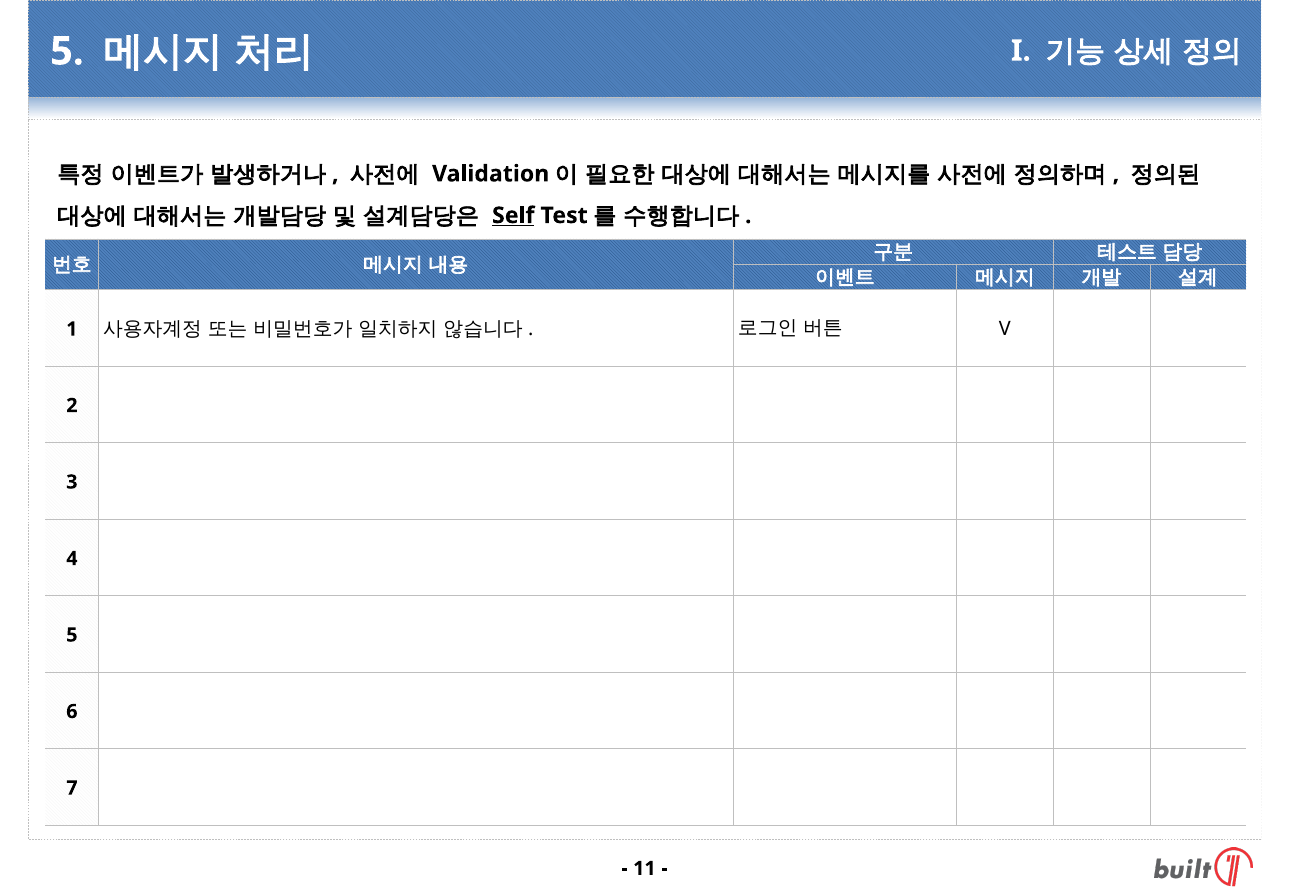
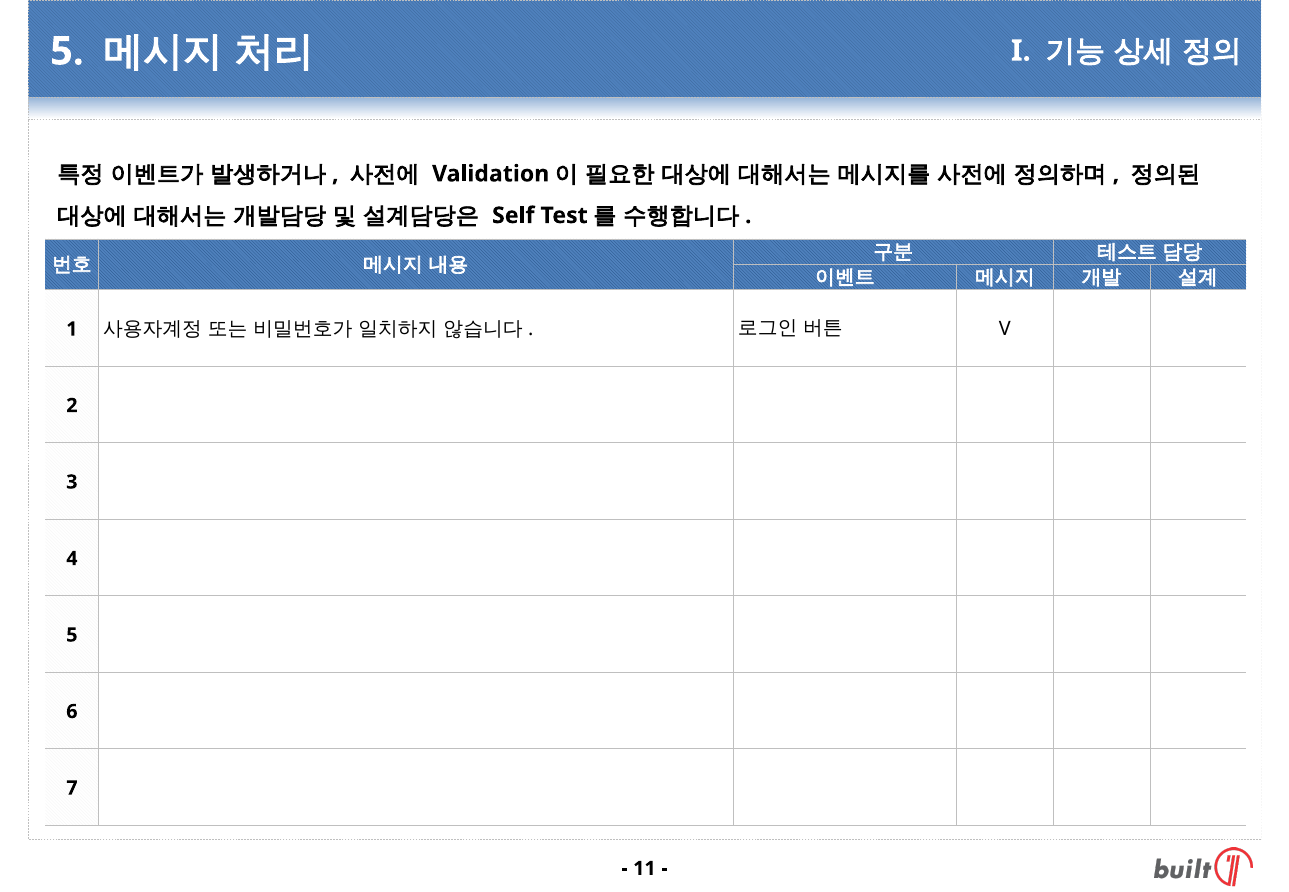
Self underline: present -> none
